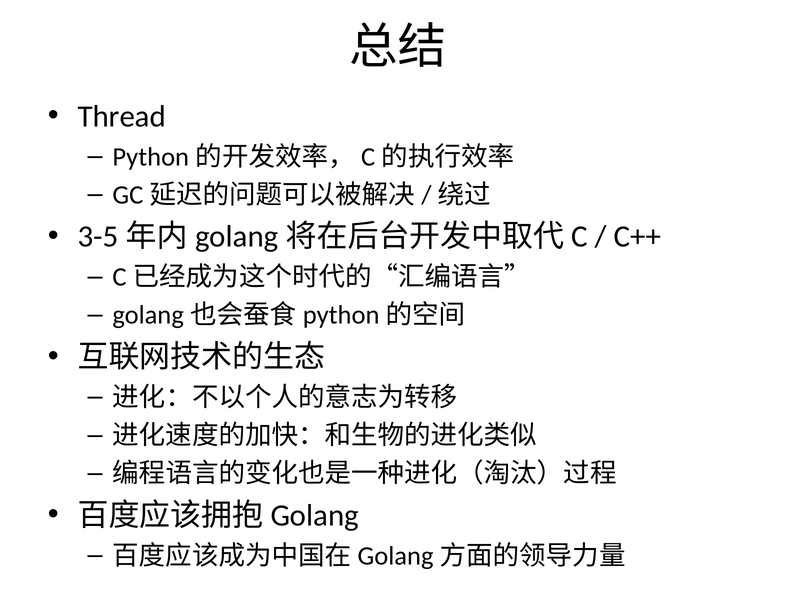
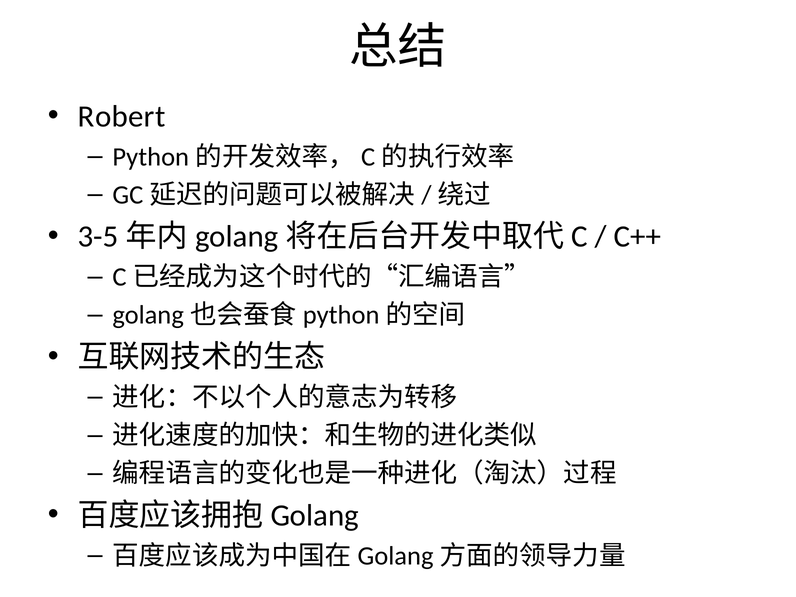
Thread: Thread -> Robert
